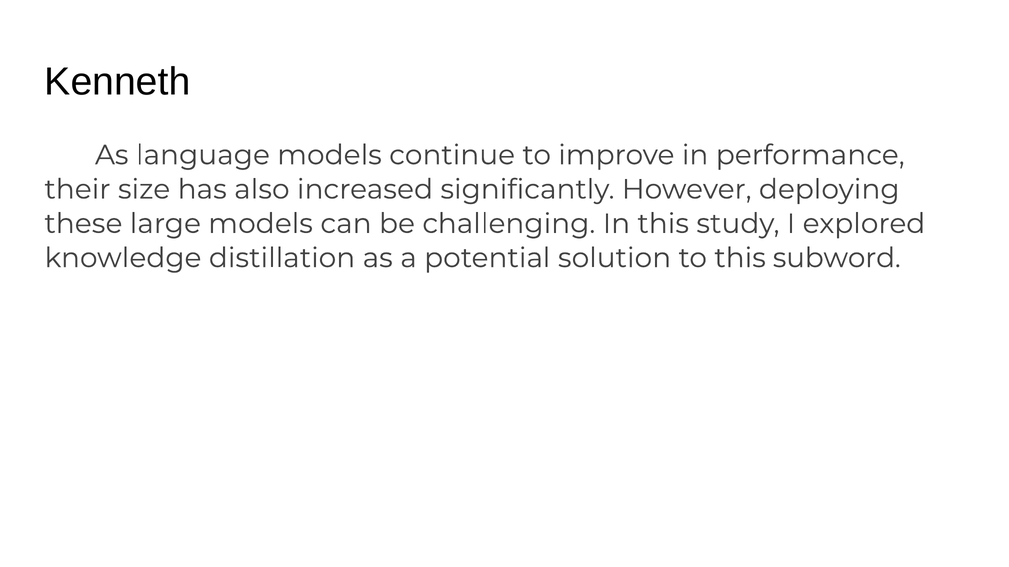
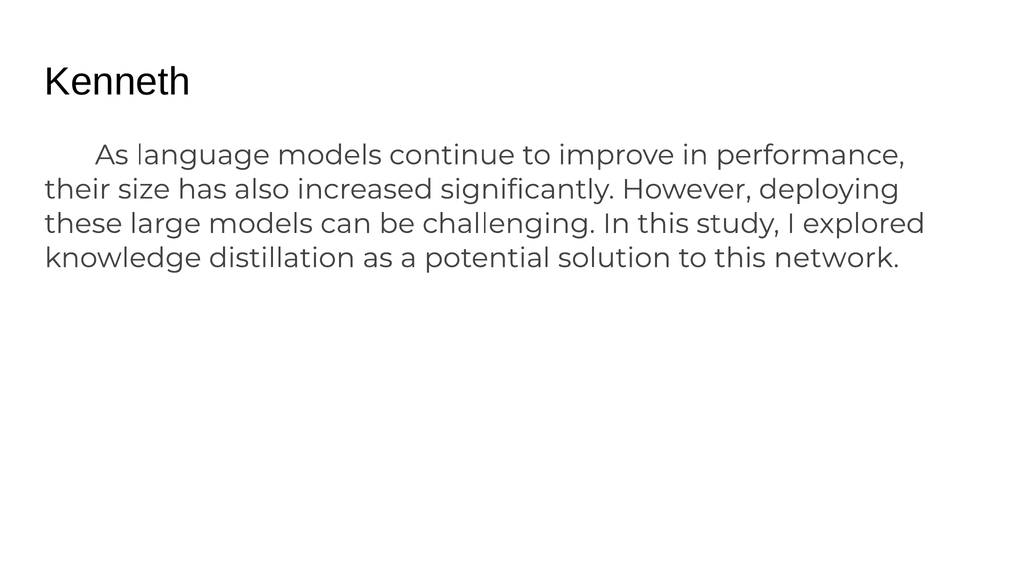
subword: subword -> network
